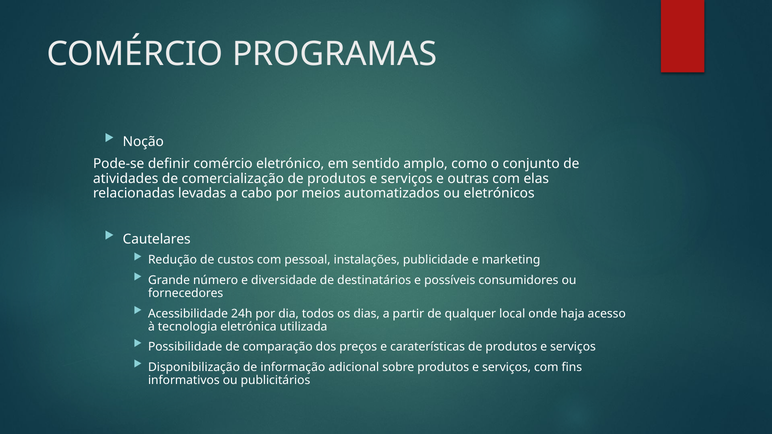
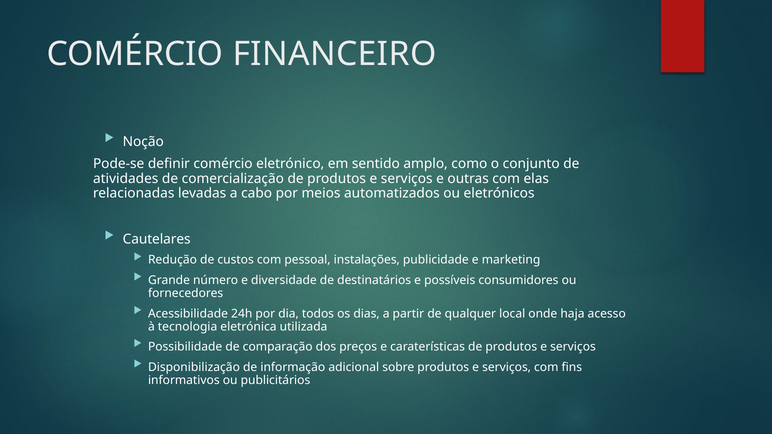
PROGRAMAS: PROGRAMAS -> FINANCEIRO
